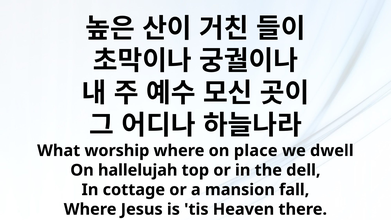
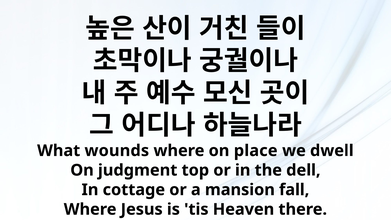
worship: worship -> wounds
hallelujah: hallelujah -> judgment
